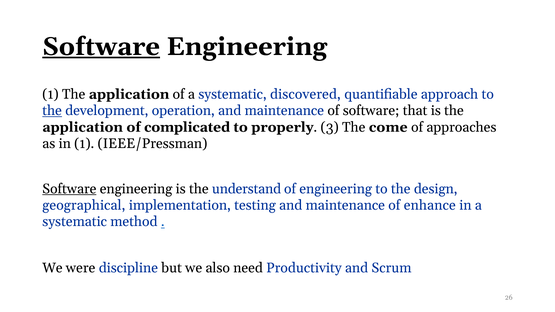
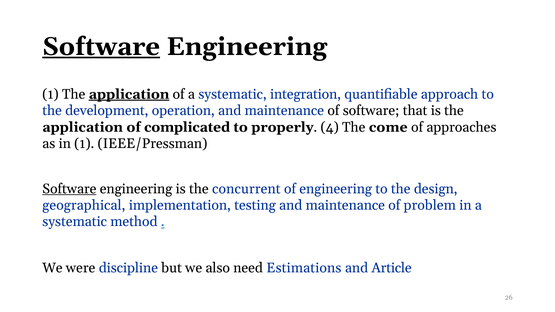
application at (129, 94) underline: none -> present
discovered: discovered -> integration
the at (52, 111) underline: present -> none
3: 3 -> 4
understand: understand -> concurrent
enhance: enhance -> problem
Productivity: Productivity -> Estimations
Scrum: Scrum -> Article
